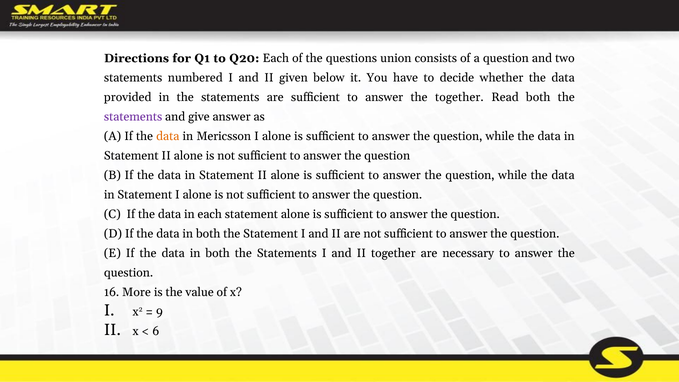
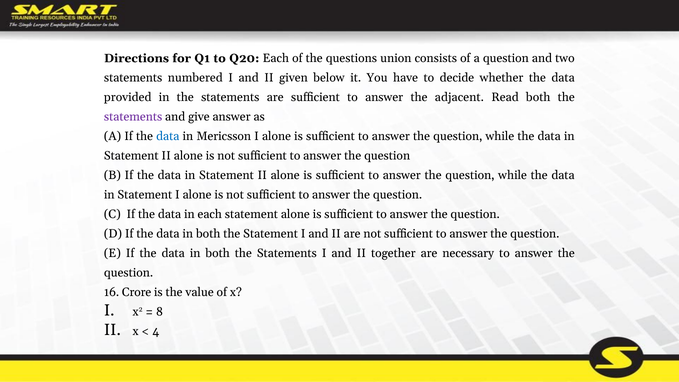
the together: together -> adjacent
data at (168, 136) colour: orange -> blue
More: More -> Crore
9: 9 -> 8
6: 6 -> 4
